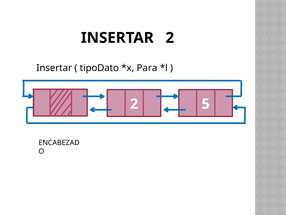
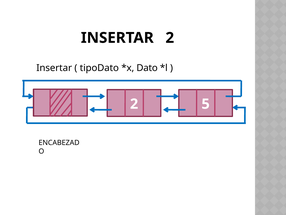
Para: Para -> Dato
